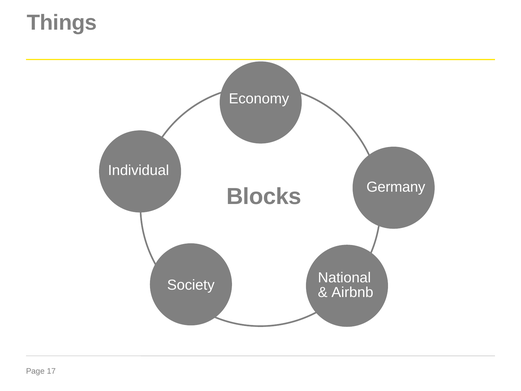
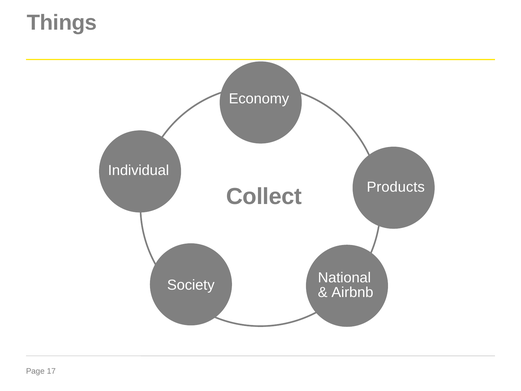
Germany: Germany -> Products
Blocks: Blocks -> Collect
